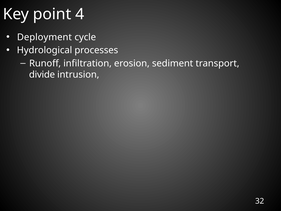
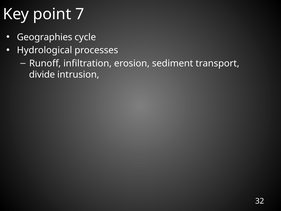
4: 4 -> 7
Deployment: Deployment -> Geographies
